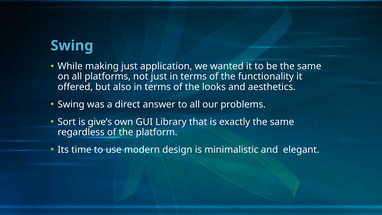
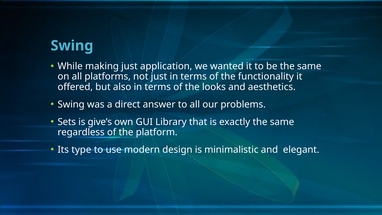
Sort: Sort -> Sets
time: time -> type
